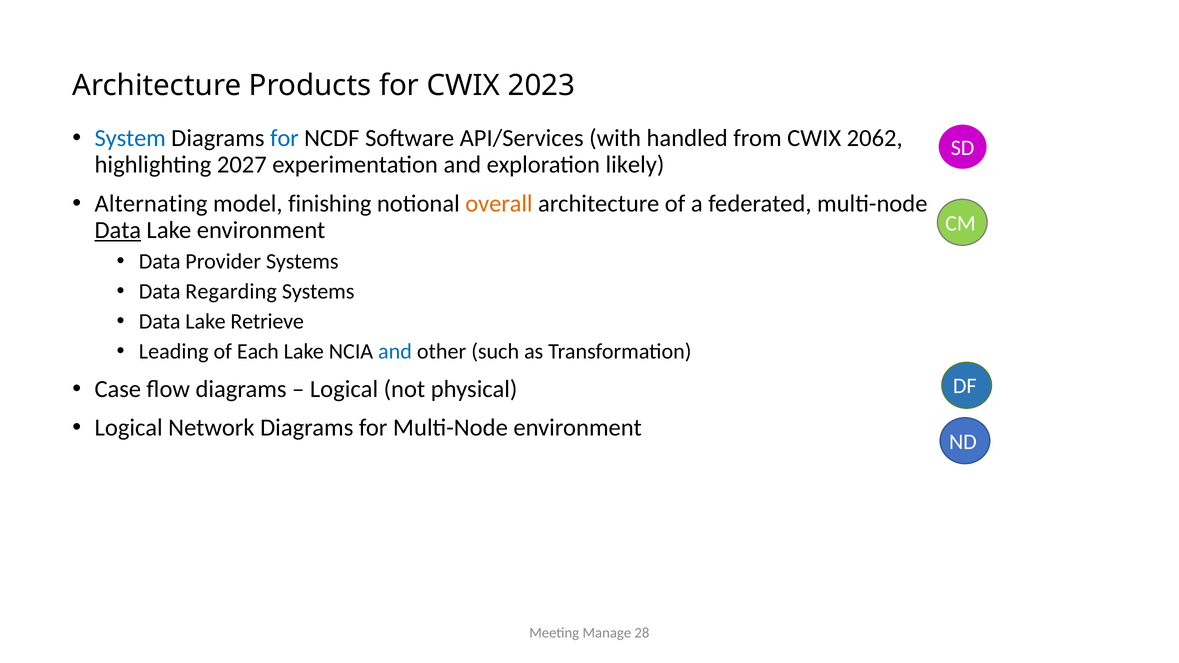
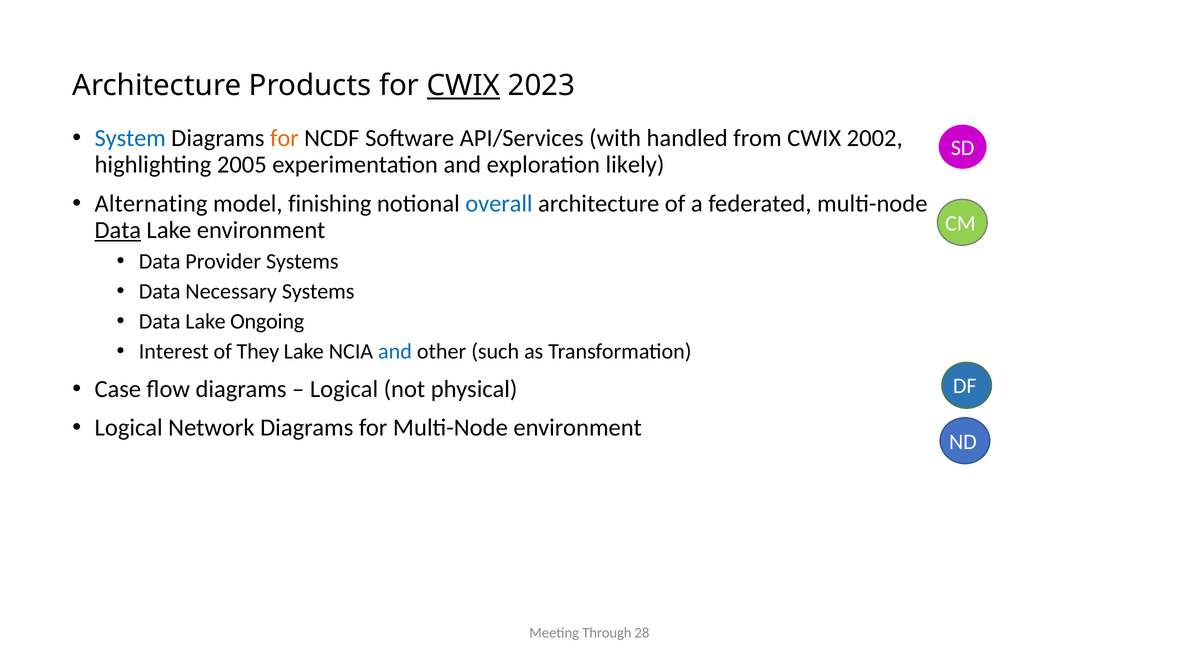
CWIX at (463, 86) underline: none -> present
for at (284, 138) colour: blue -> orange
2062: 2062 -> 2002
2027: 2027 -> 2005
overall colour: orange -> blue
Regarding: Regarding -> Necessary
Retrieve: Retrieve -> Ongoing
Leading: Leading -> Interest
Each: Each -> They
Manage: Manage -> Through
